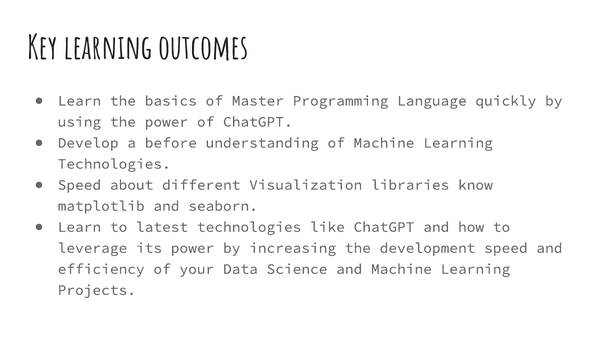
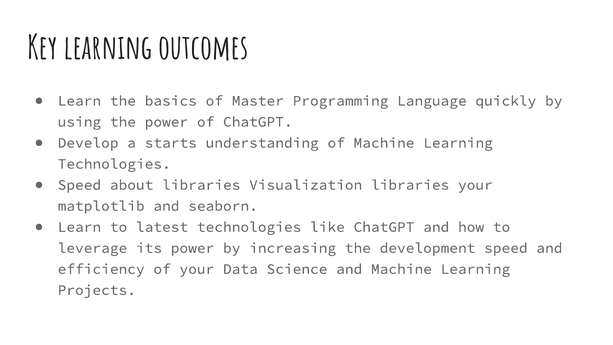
before: before -> starts
about different: different -> libraries
libraries know: know -> your
